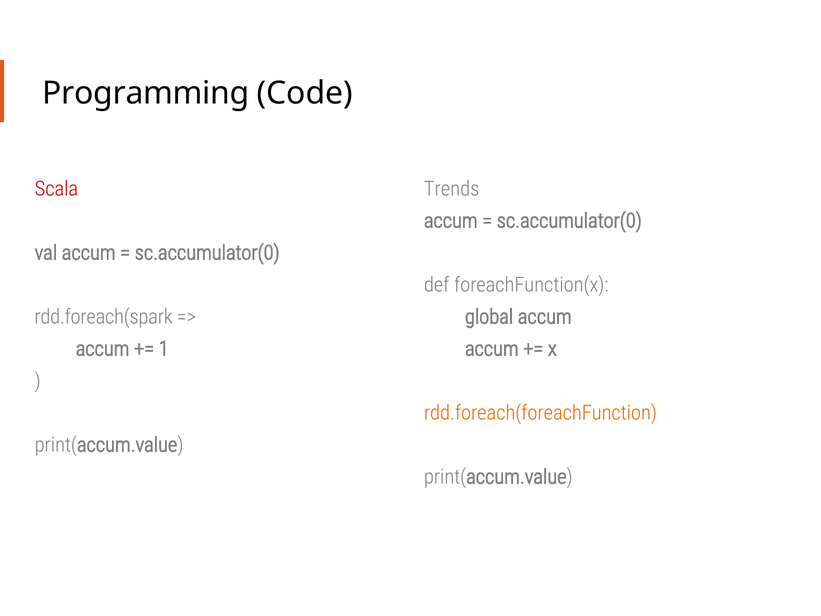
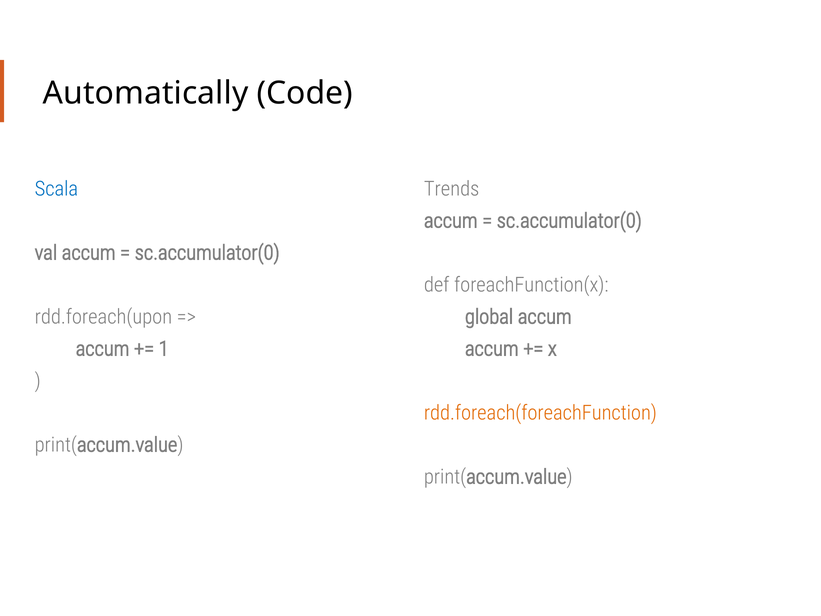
Programming: Programming -> Automatically
Scala colour: red -> blue
rdd.foreach(spark: rdd.foreach(spark -> rdd.foreach(upon
